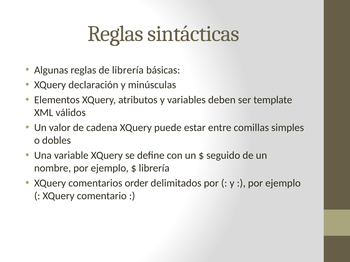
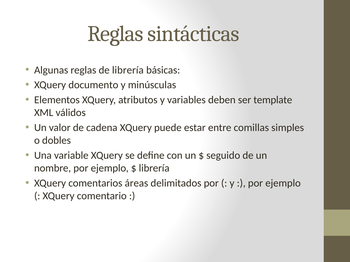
declaración: declaración -> documento
order: order -> áreas
